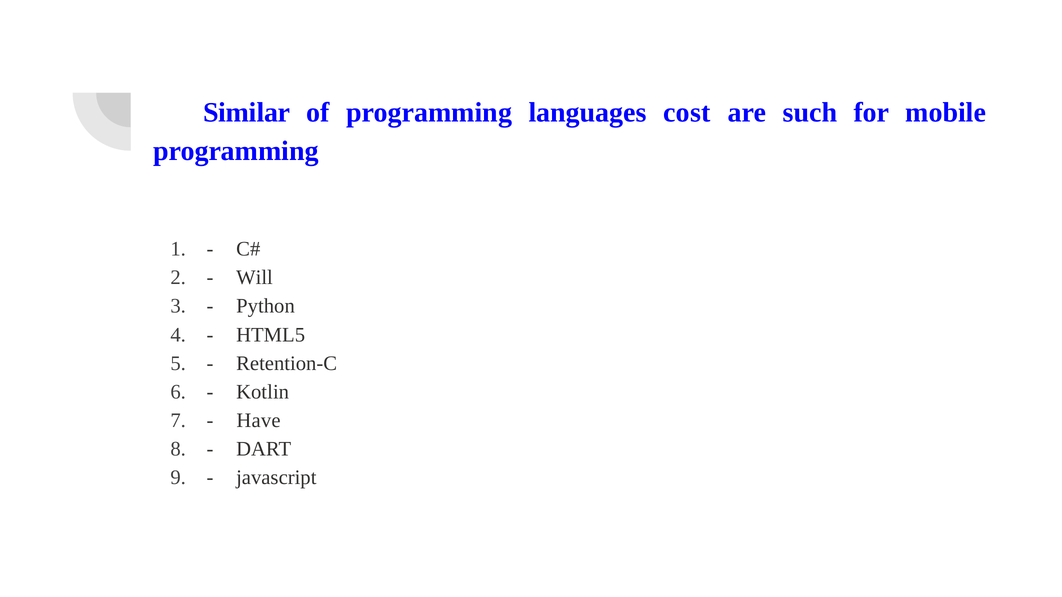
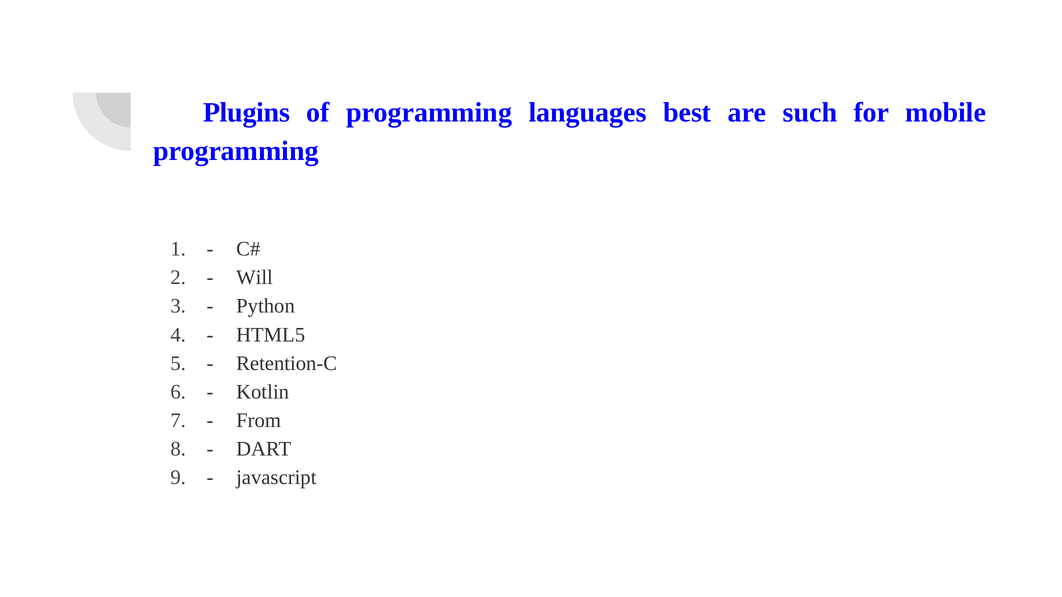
Similar: Similar -> Plugins
cost: cost -> best
Have: Have -> From
